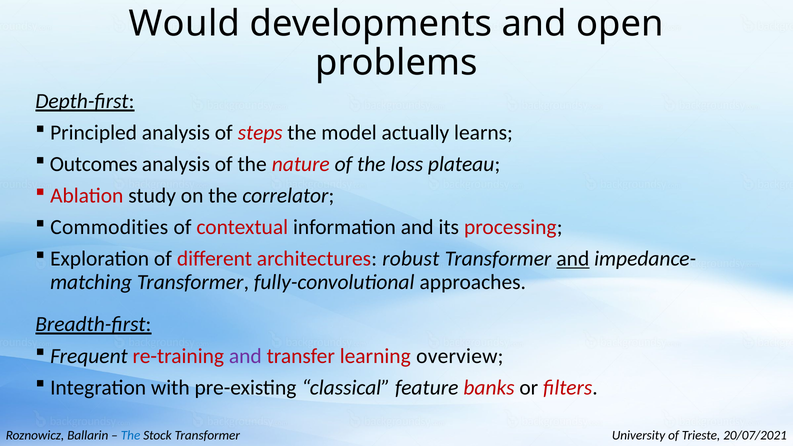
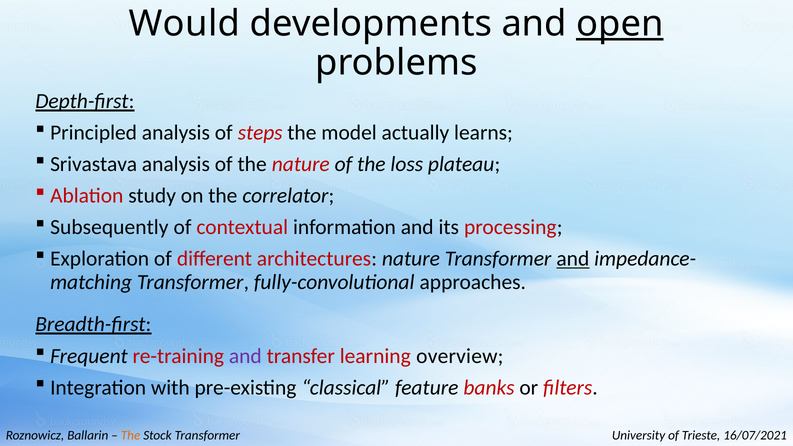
open underline: none -> present
Outcomes: Outcomes -> Srivastava
Commodities: Commodities -> Subsequently
architectures robust: robust -> nature
The at (131, 435) colour: blue -> orange
20/07/2021: 20/07/2021 -> 16/07/2021
